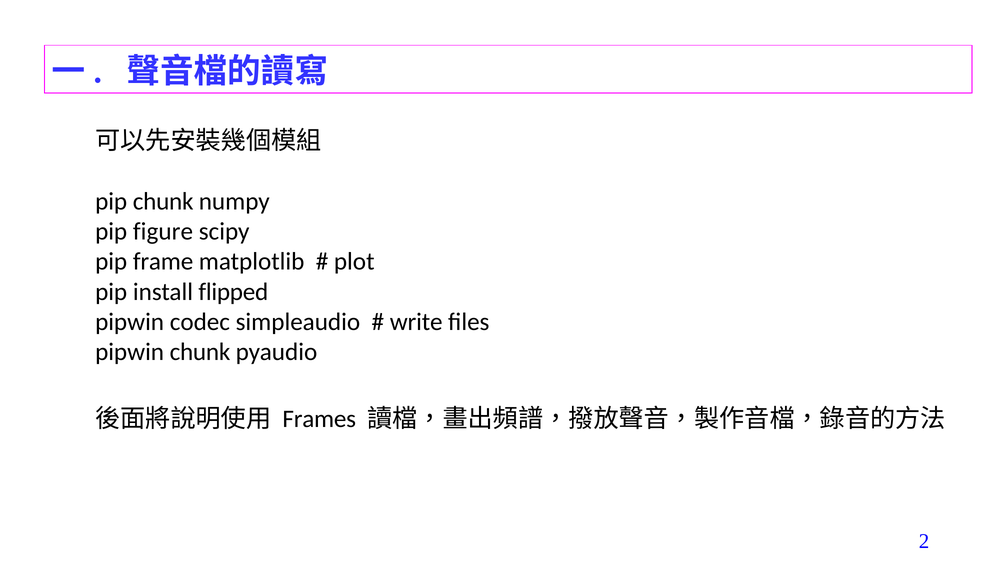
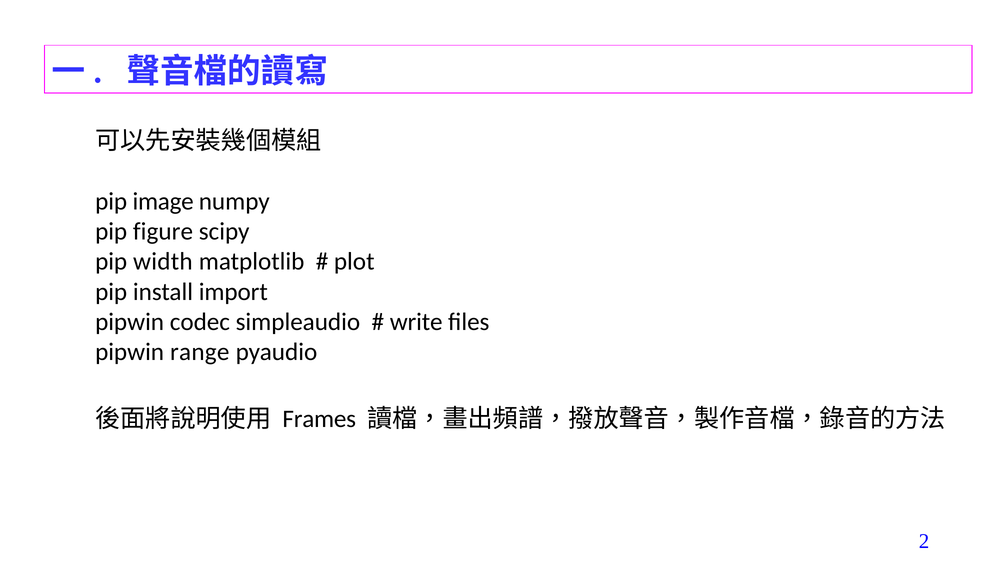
pip chunk: chunk -> image
frame: frame -> width
flipped: flipped -> import
pipwin chunk: chunk -> range
